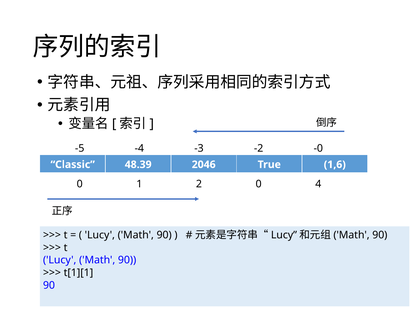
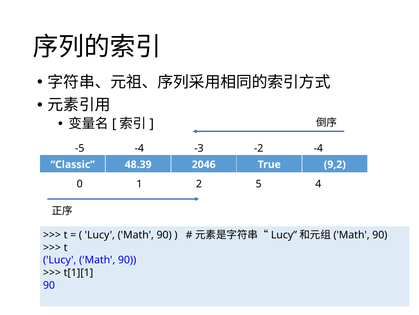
-2 -0: -0 -> -4
1,6: 1,6 -> 9,2
2 0: 0 -> 5
